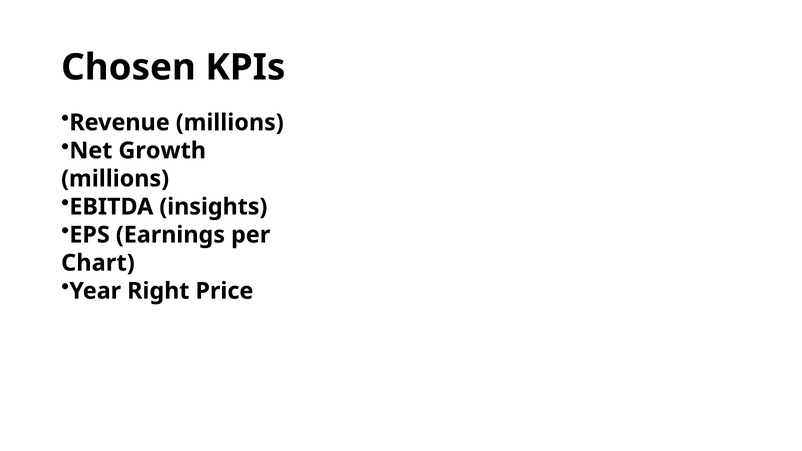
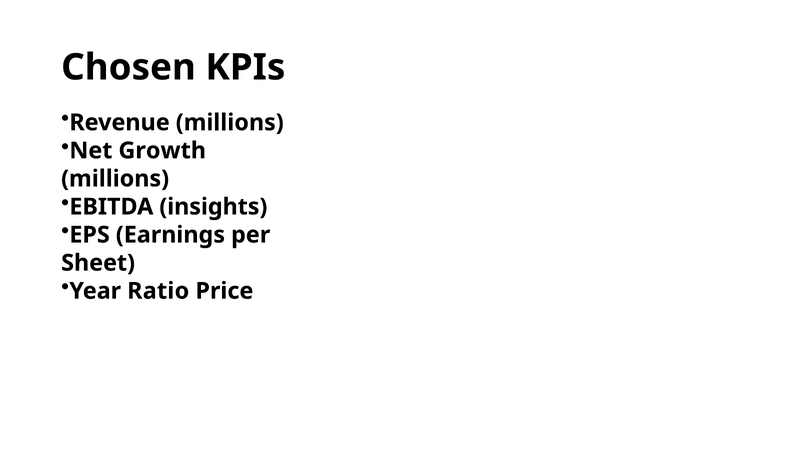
Chart: Chart -> Sheet
Right: Right -> Ratio
